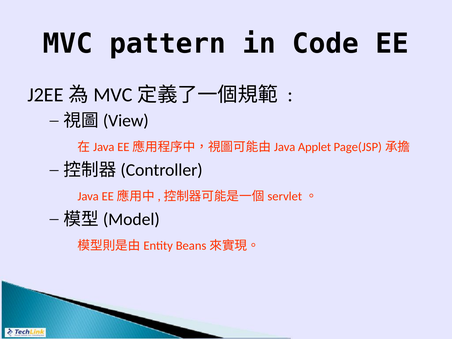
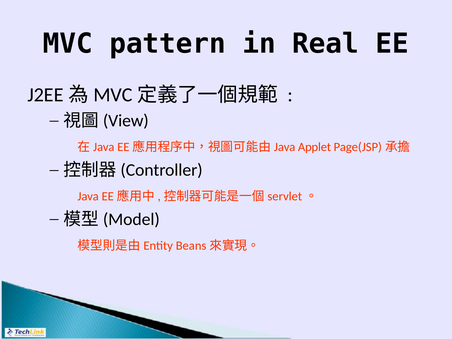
Code: Code -> Real
